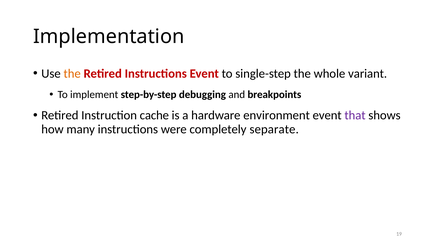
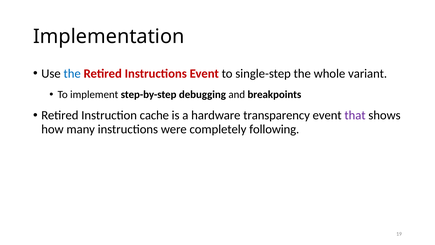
the at (72, 74) colour: orange -> blue
environment: environment -> transparency
separate: separate -> following
